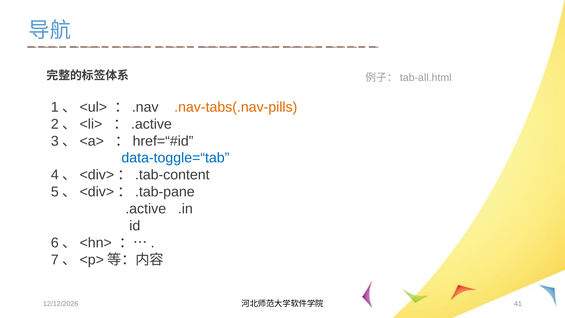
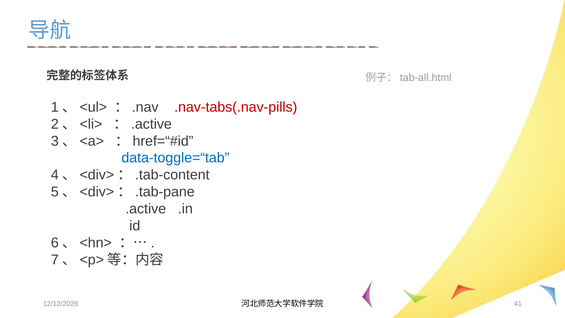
.nav-tabs(.nav-pills colour: orange -> red
